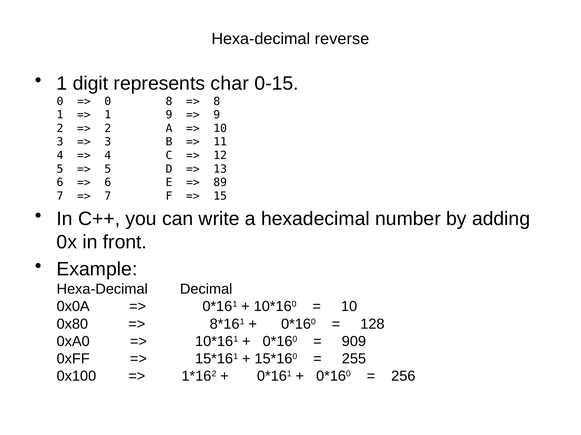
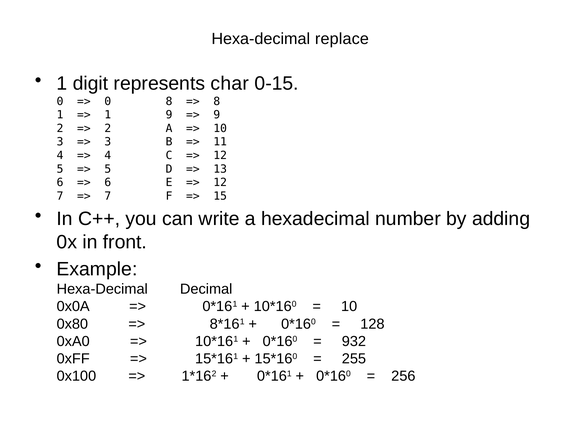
reverse: reverse -> replace
89 at (220, 183): 89 -> 12
909: 909 -> 932
